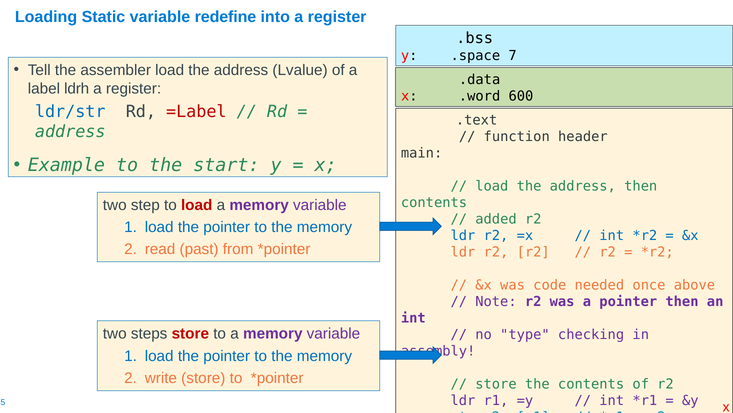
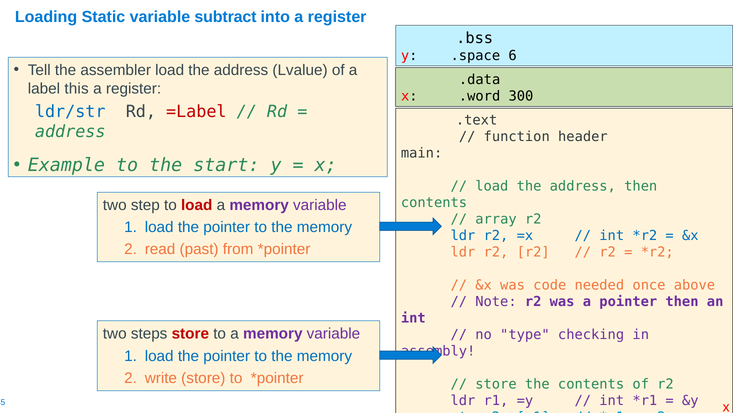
redefine: redefine -> subtract
7: 7 -> 6
ldrh: ldrh -> this
600: 600 -> 300
added: added -> array
